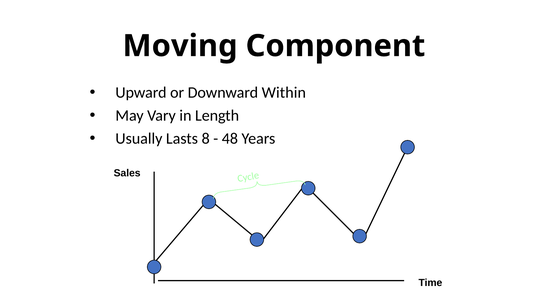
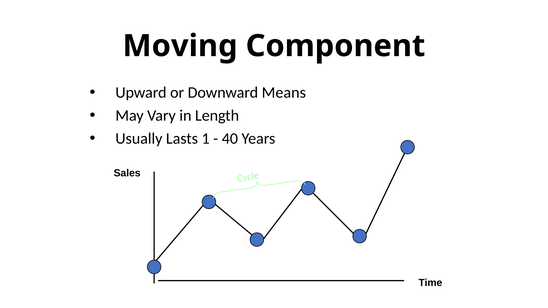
Within: Within -> Means
8: 8 -> 1
48: 48 -> 40
